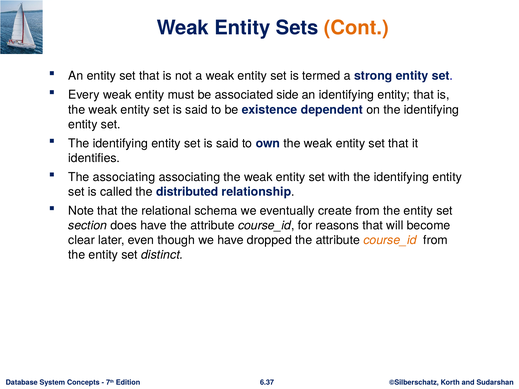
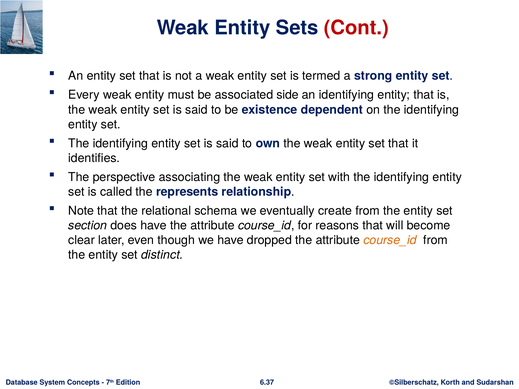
Cont colour: orange -> red
The associating: associating -> perspective
distributed: distributed -> represents
